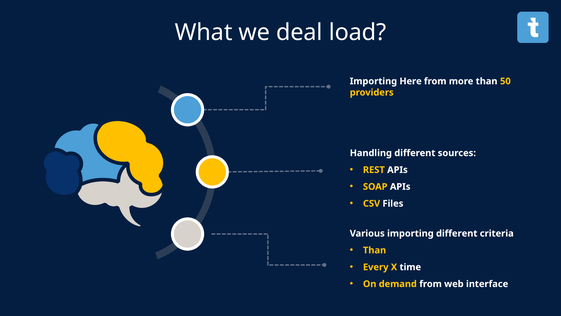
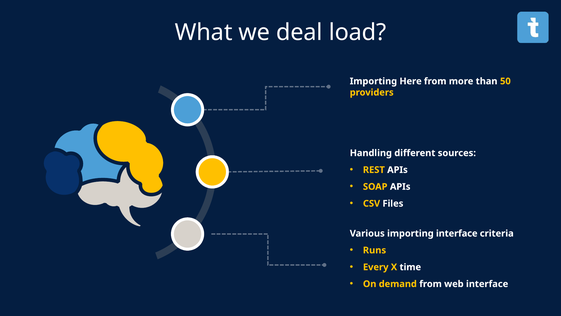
importing different: different -> interface
Than at (375, 250): Than -> Runs
